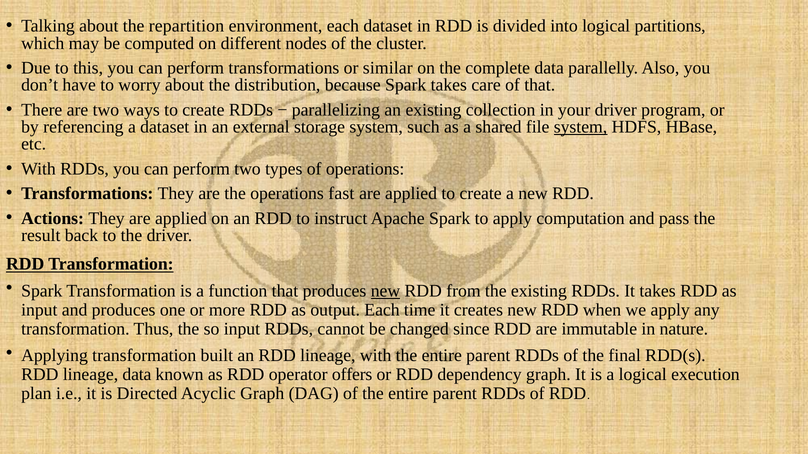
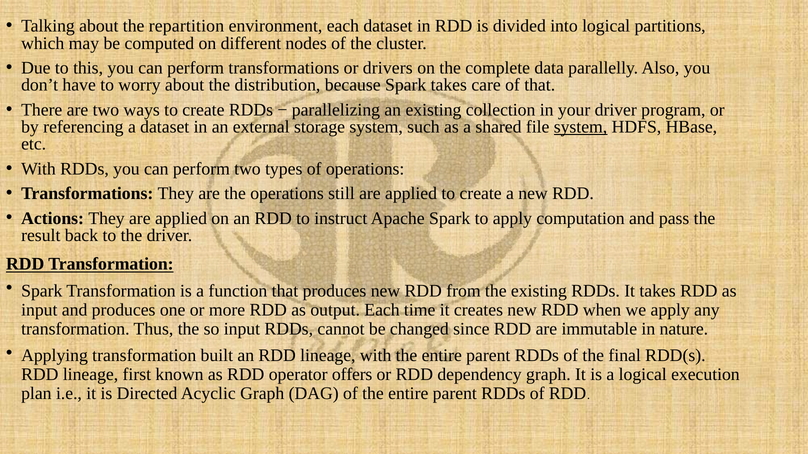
similar: similar -> drivers
fast: fast -> still
new at (385, 291) underline: present -> none
lineage data: data -> first
